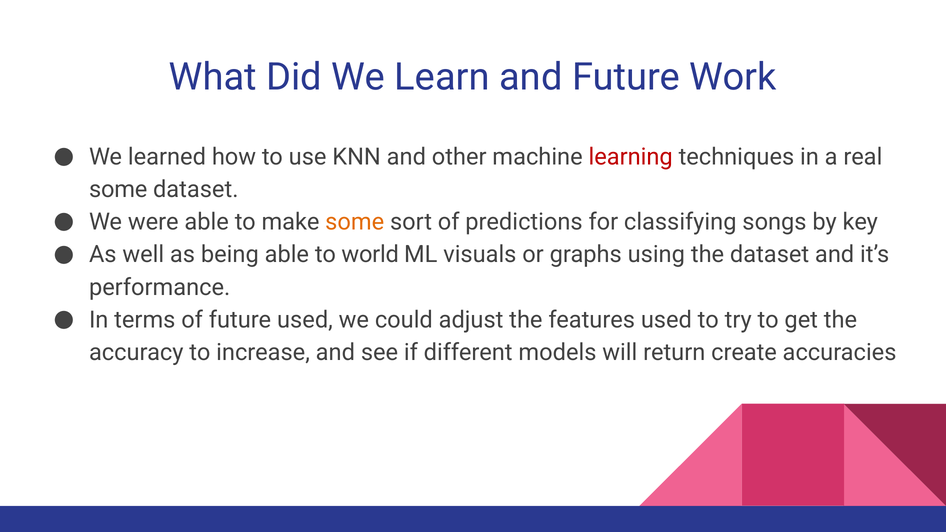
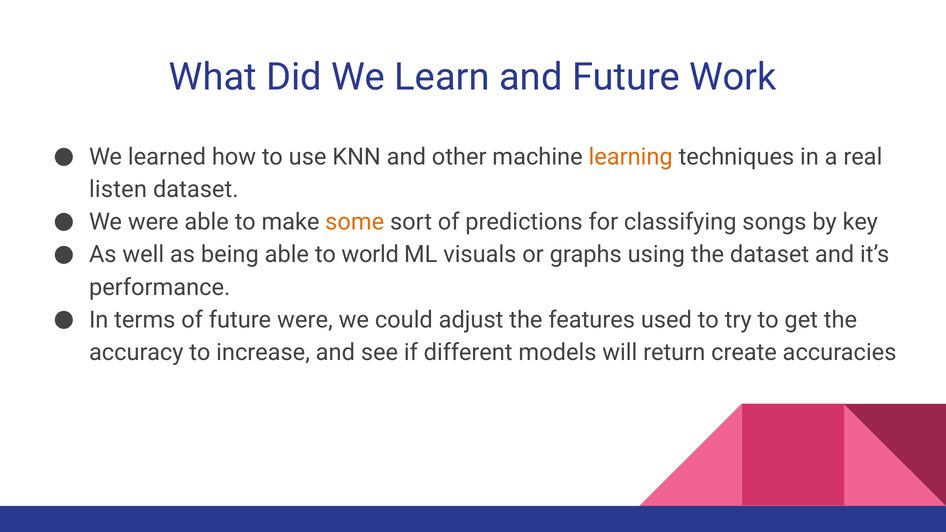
learning colour: red -> orange
some at (118, 189): some -> listen
future used: used -> were
